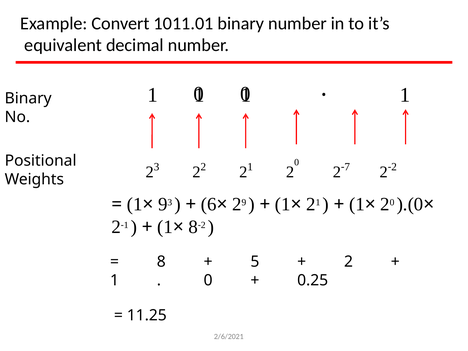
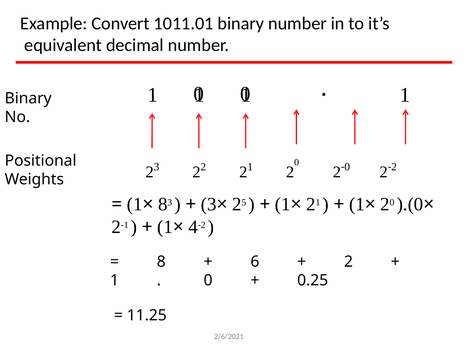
7 at (347, 167): 7 -> 0
9 at (163, 204): 9 -> 8
6 at (209, 204): 6 -> 3
2 9: 9 -> 5
8 at (193, 227): 8 -> 4
5: 5 -> 6
